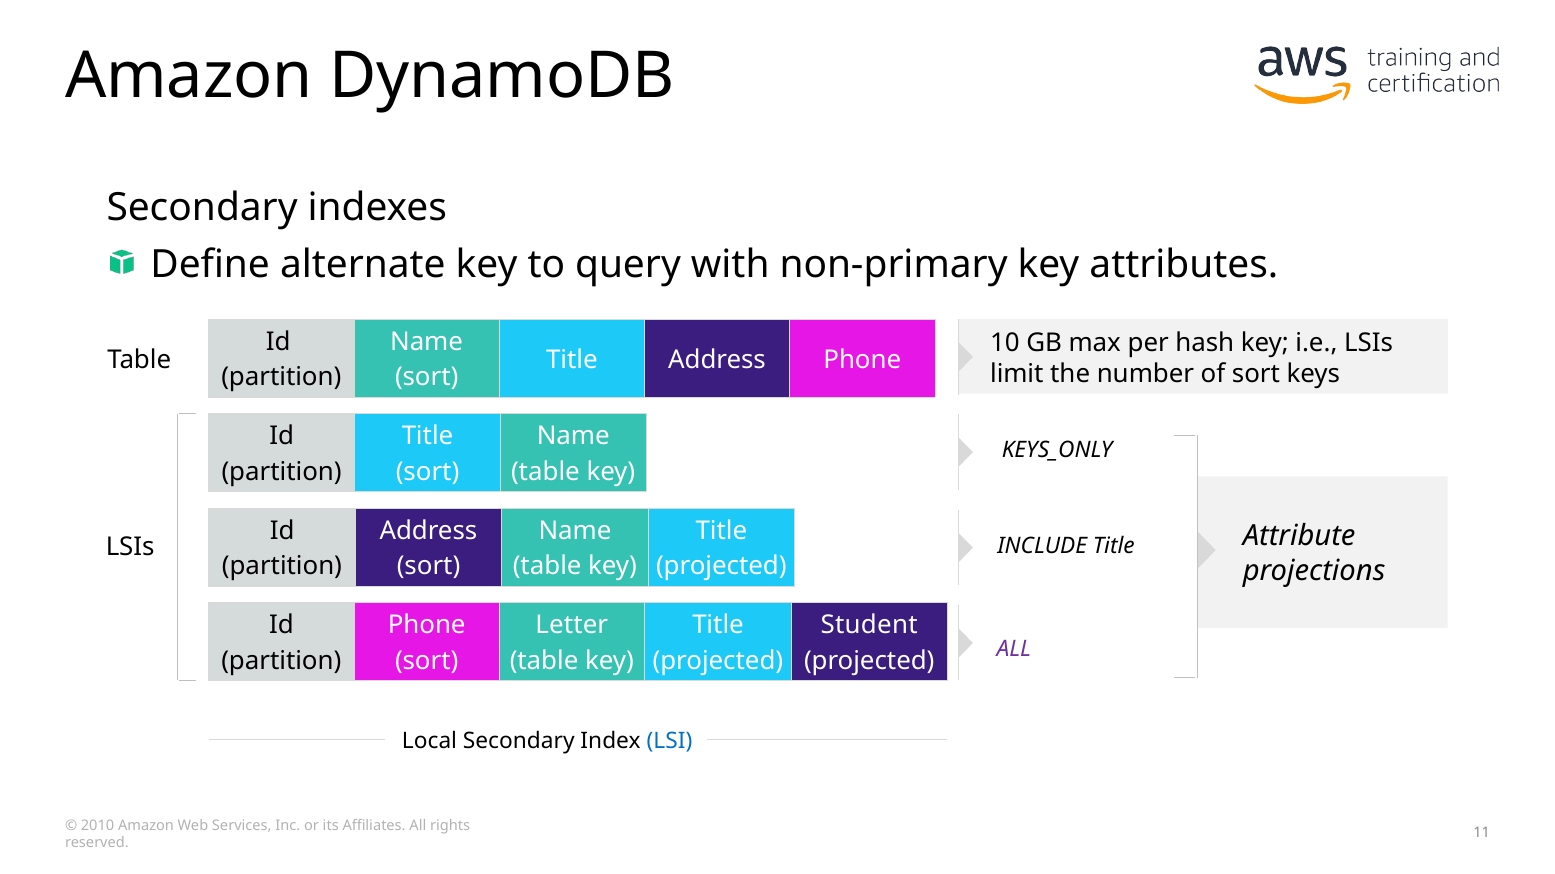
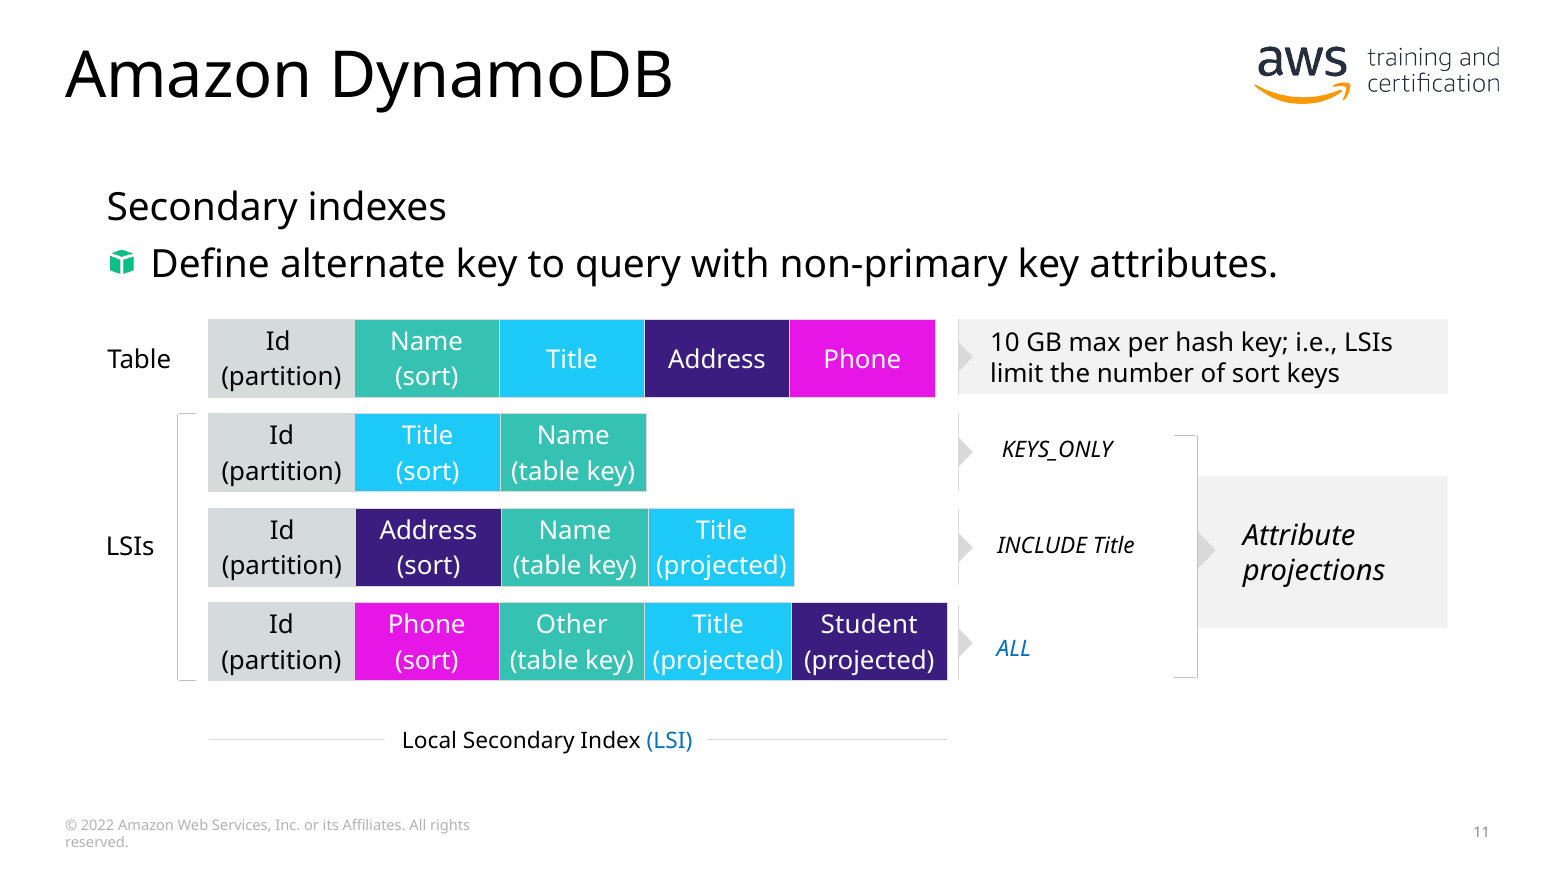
Letter: Letter -> Other
ALL at (1014, 649) colour: purple -> blue
2010: 2010 -> 2022
